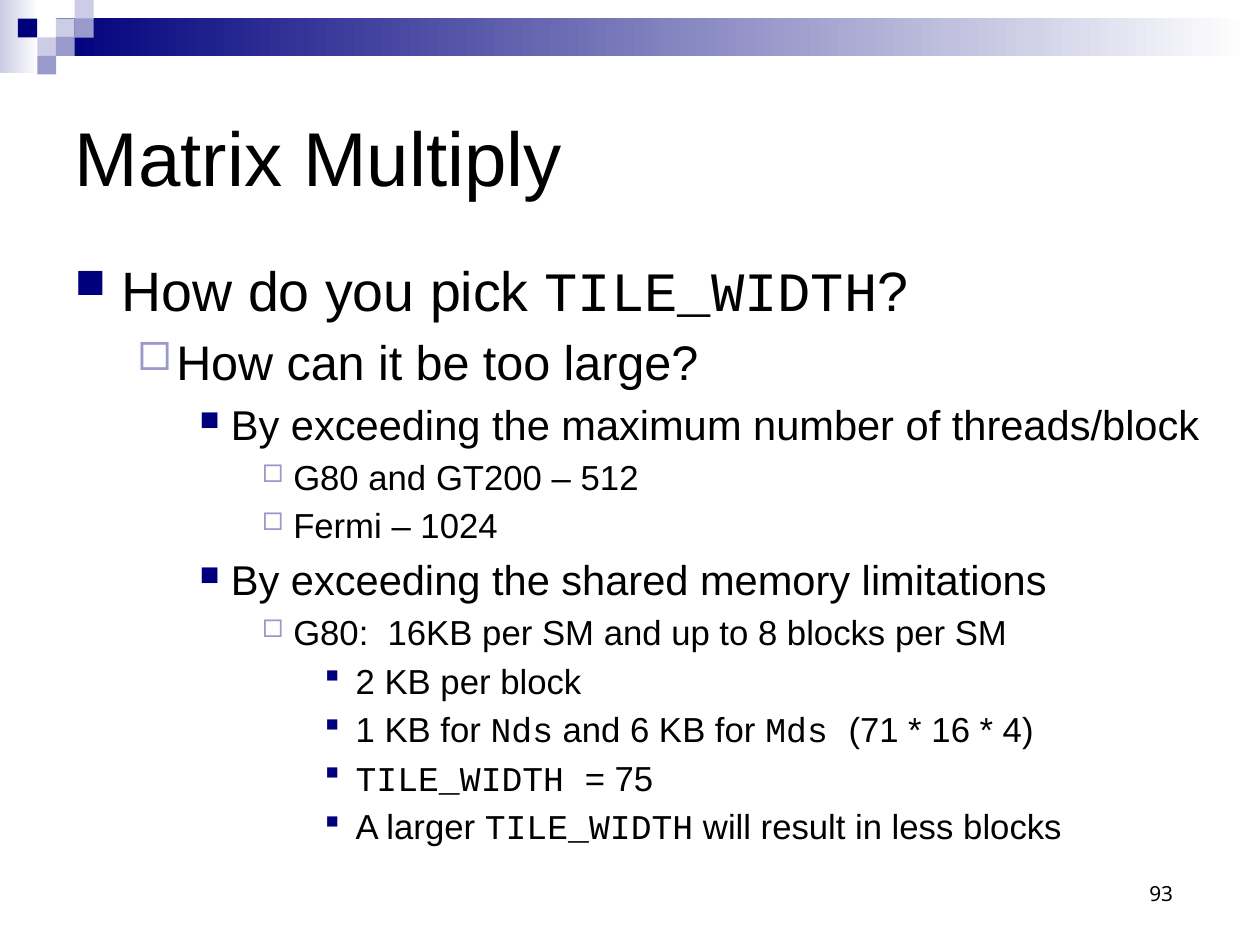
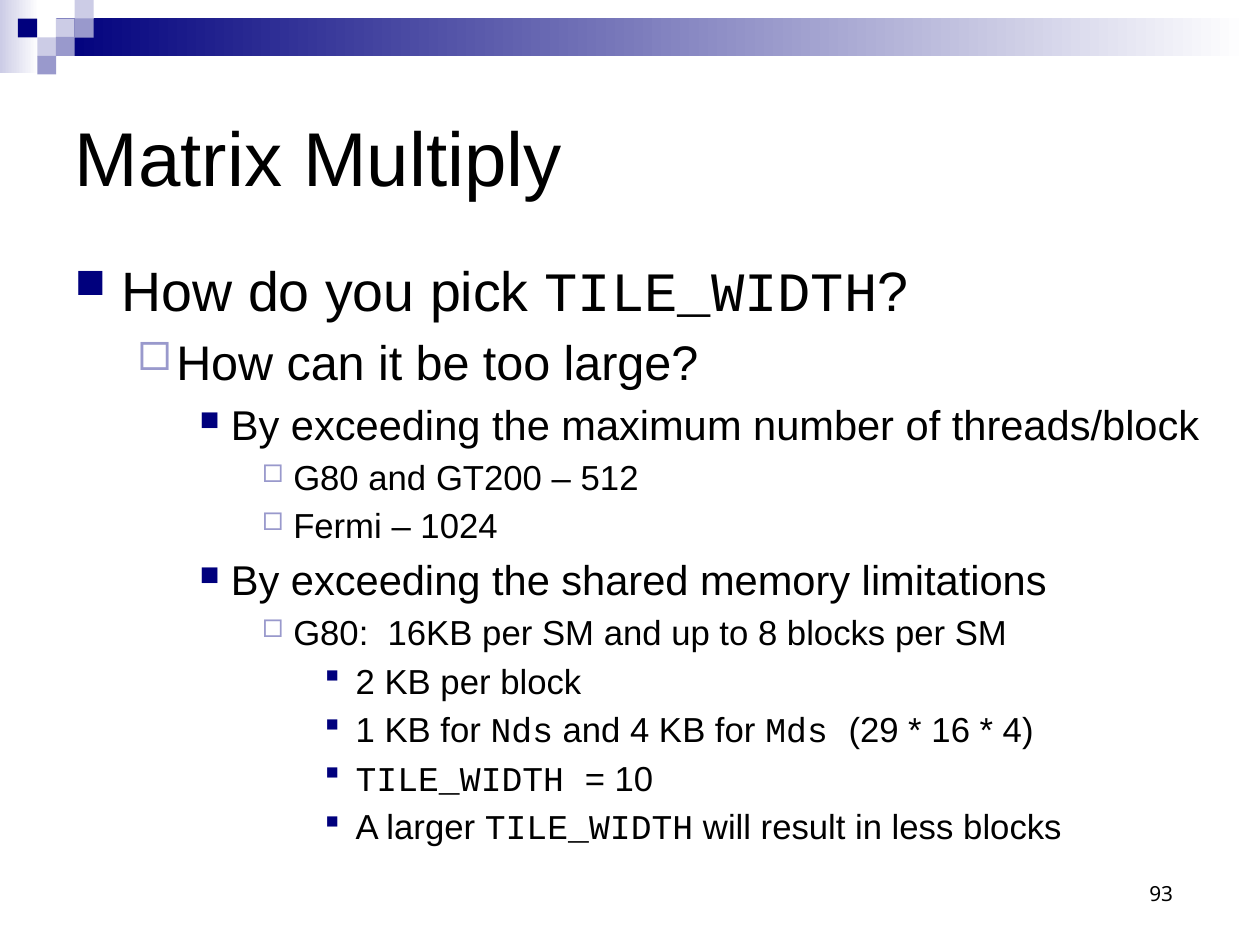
and 6: 6 -> 4
71: 71 -> 29
75: 75 -> 10
